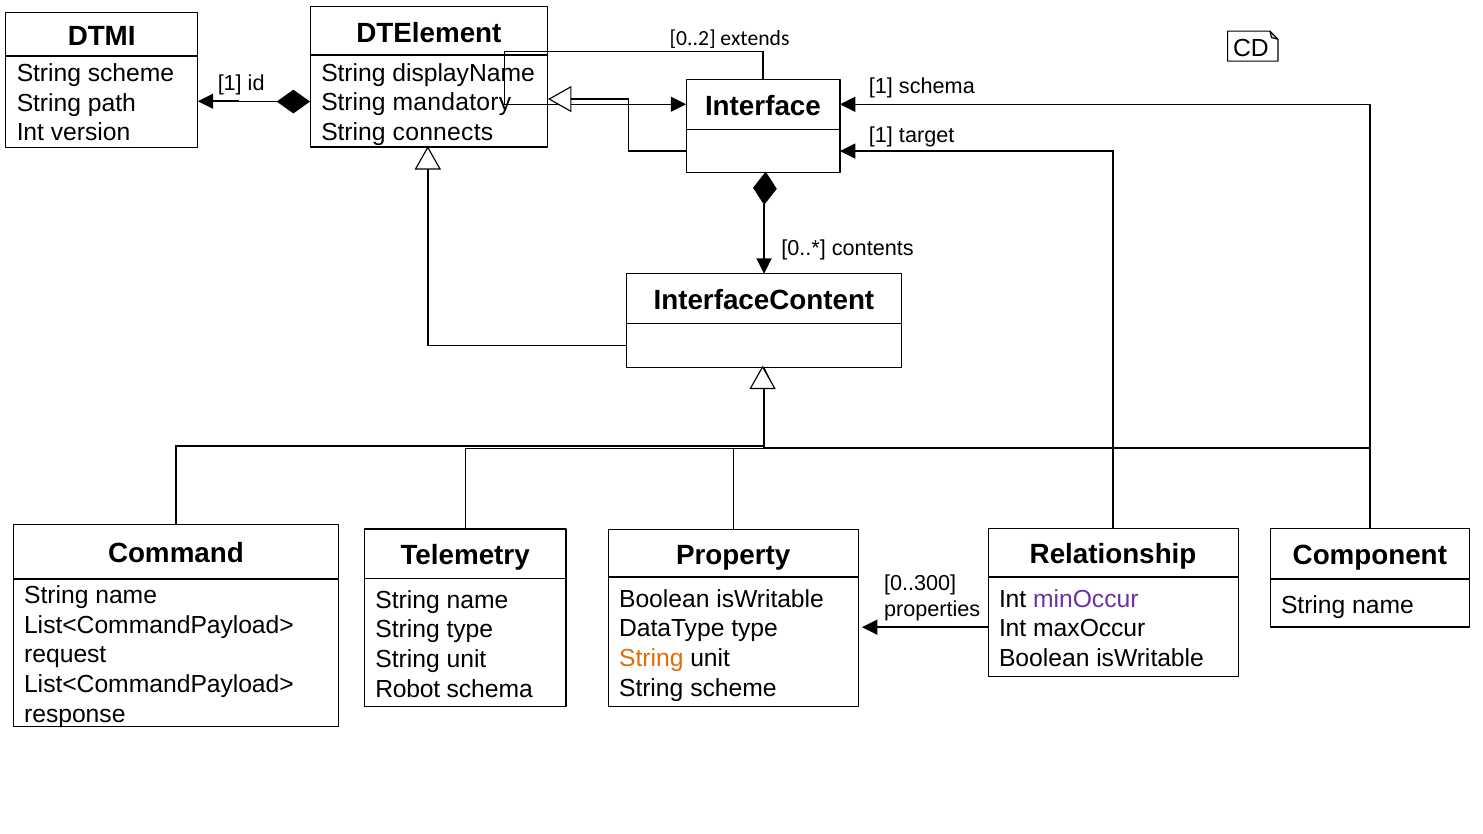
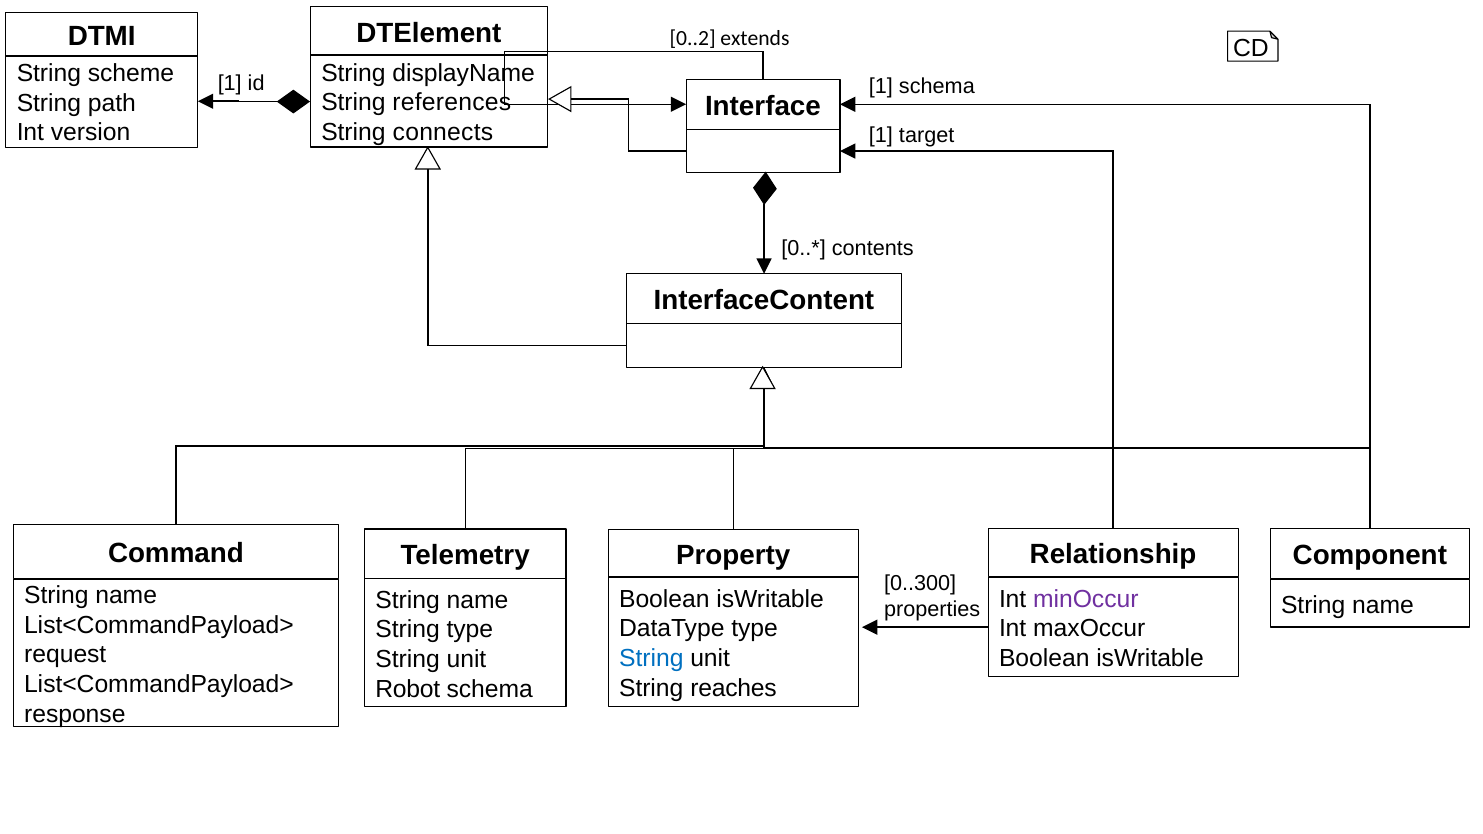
mandatory: mandatory -> references
String at (651, 659) colour: orange -> blue
scheme at (733, 688): scheme -> reaches
